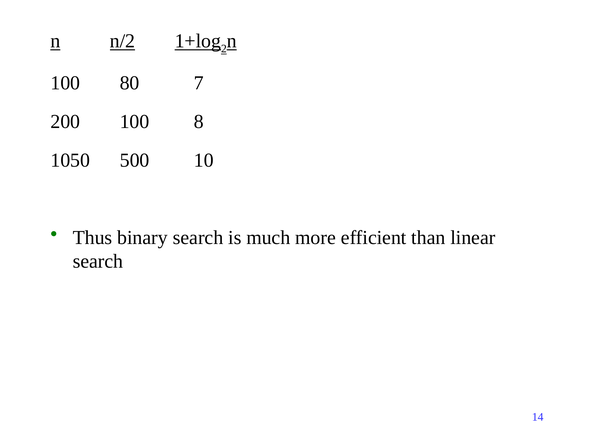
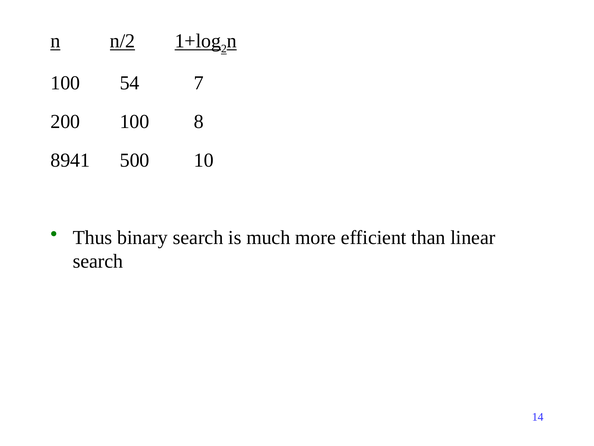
80: 80 -> 54
1050: 1050 -> 8941
